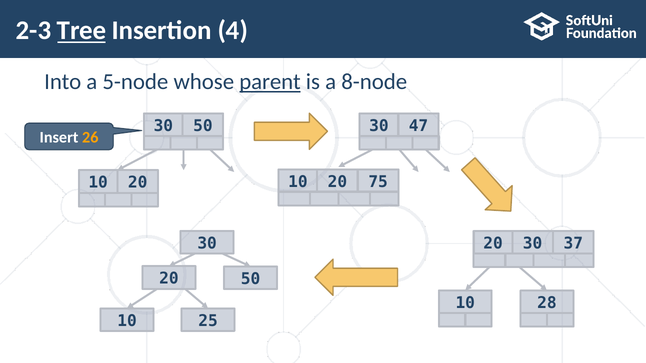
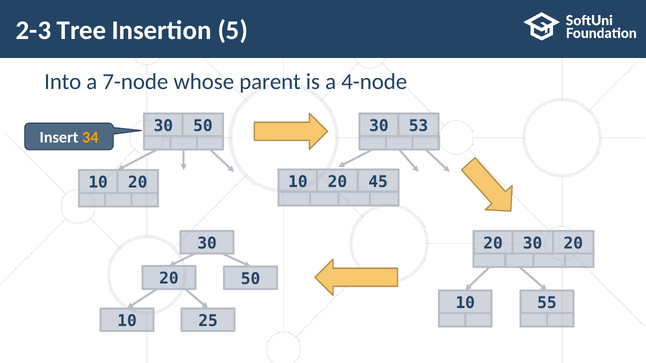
Tree underline: present -> none
4: 4 -> 5
5-node: 5-node -> 7-node
parent underline: present -> none
8-node: 8-node -> 4-node
47: 47 -> 53
26: 26 -> 34
75: 75 -> 45
37 at (573, 244): 37 -> 20
28: 28 -> 55
